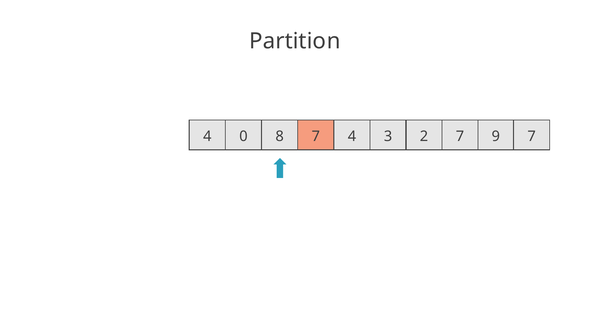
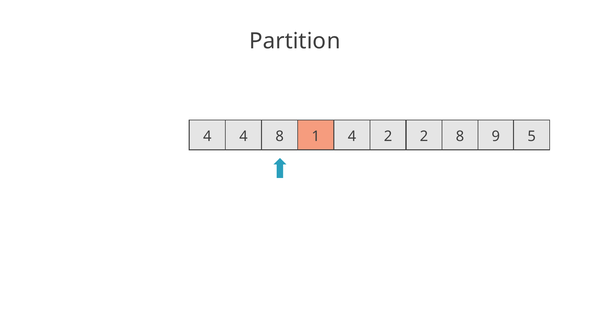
4 0: 0 -> 4
8 7: 7 -> 1
4 3: 3 -> 2
2 7: 7 -> 8
9 7: 7 -> 5
